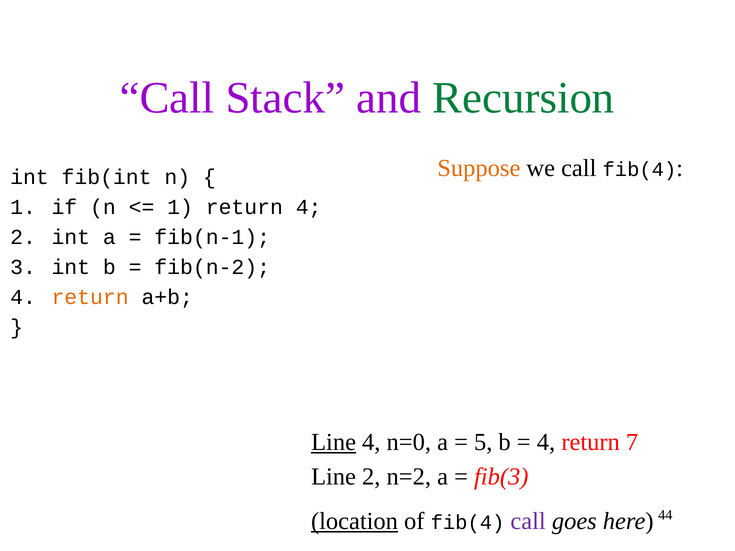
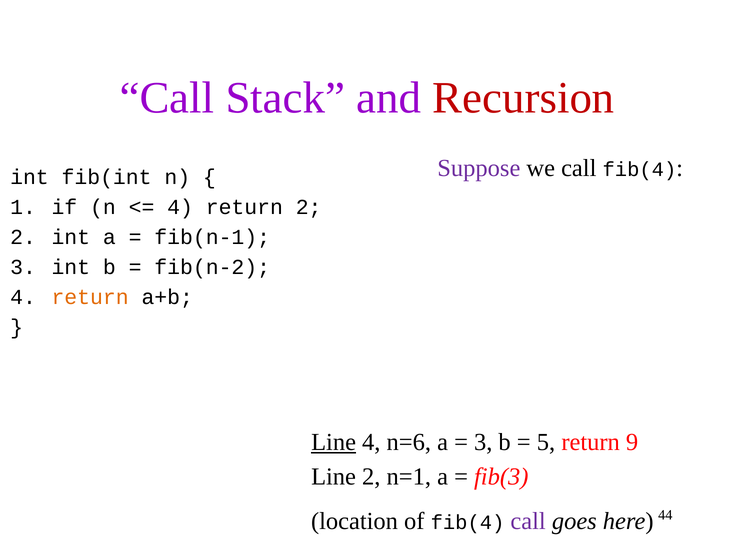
Recursion colour: green -> red
Suppose colour: orange -> purple
1 at (180, 207): 1 -> 4
return 4: 4 -> 2
n=0: n=0 -> n=6
5 at (483, 442): 5 -> 3
4 at (546, 442): 4 -> 5
7: 7 -> 9
n=2: n=2 -> n=1
location underline: present -> none
